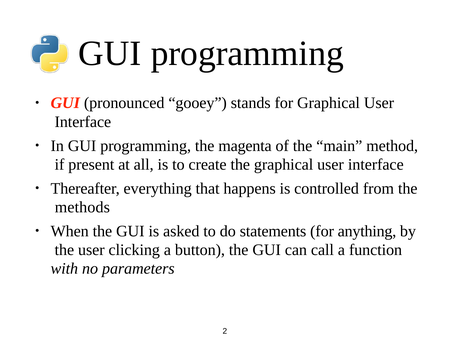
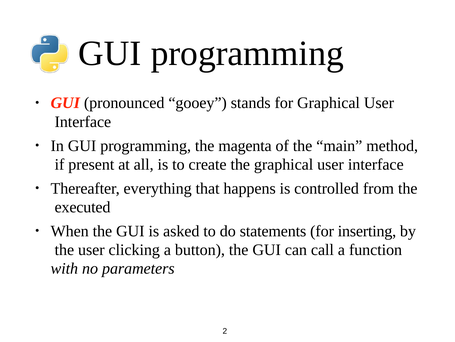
methods: methods -> executed
anything: anything -> inserting
